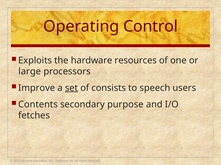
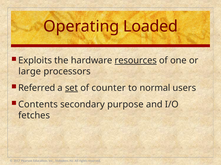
Control: Control -> Loaded
resources underline: none -> present
Improve: Improve -> Referred
consists: consists -> counter
speech: speech -> normal
